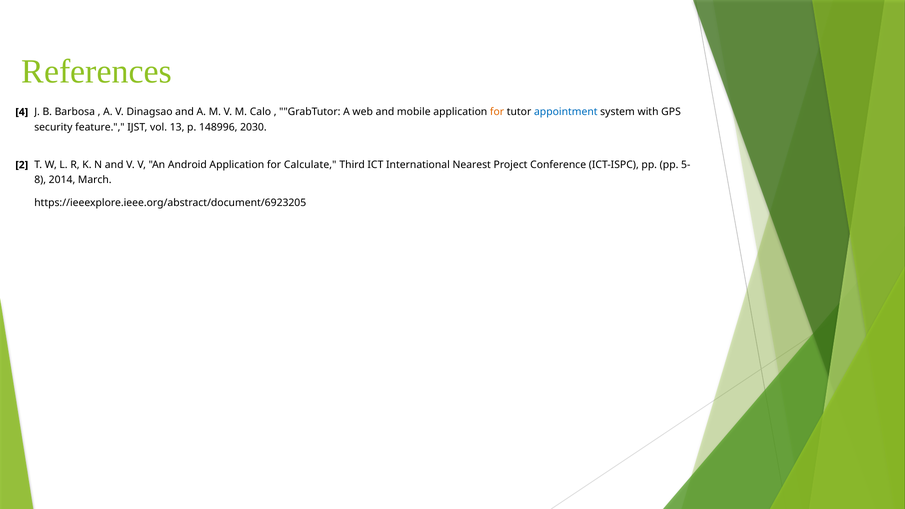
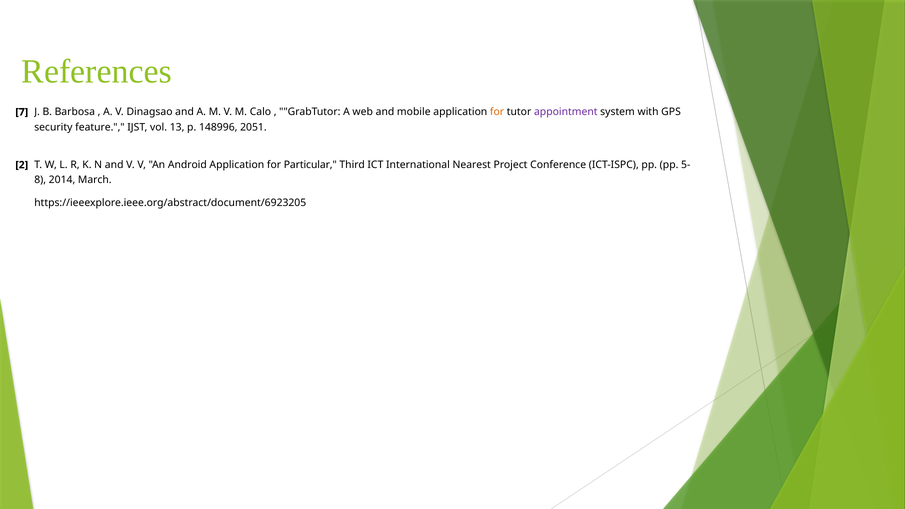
4: 4 -> 7
appointment colour: blue -> purple
2030: 2030 -> 2051
Calculate: Calculate -> Particular
